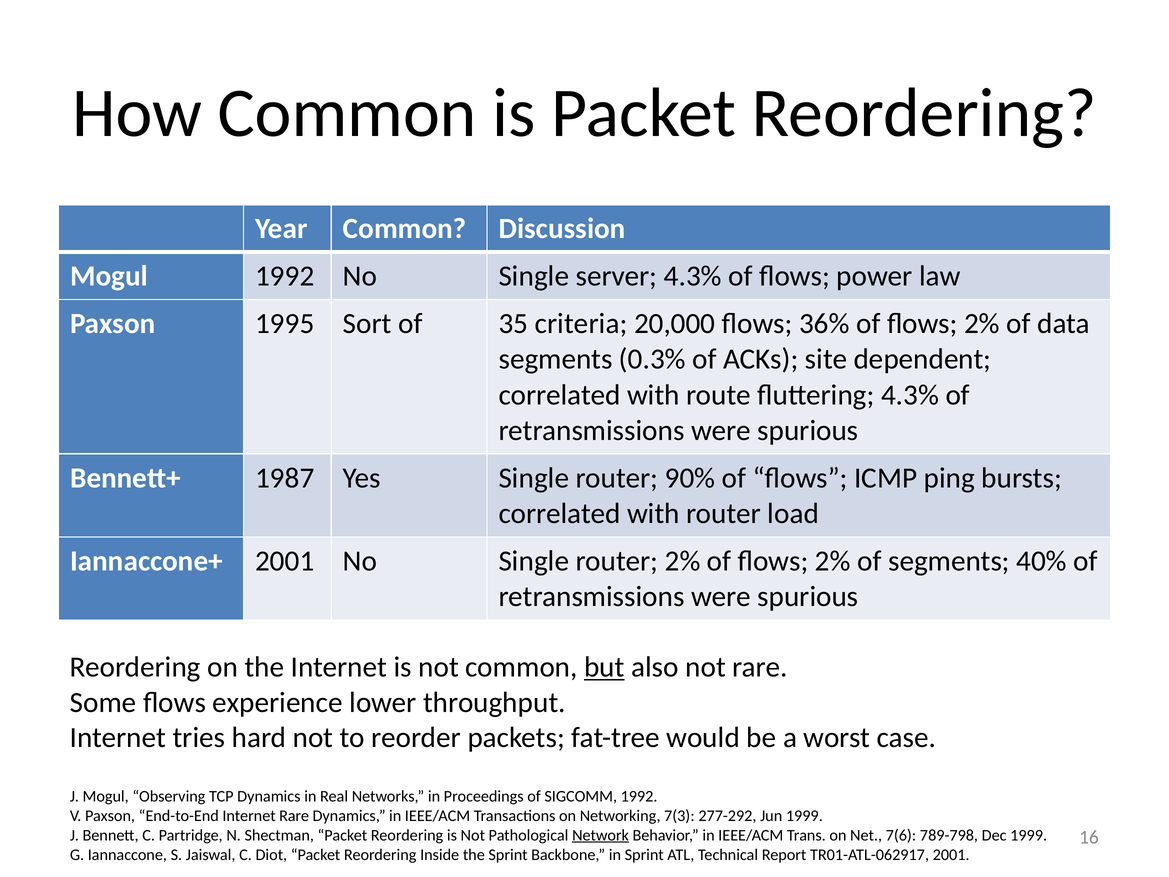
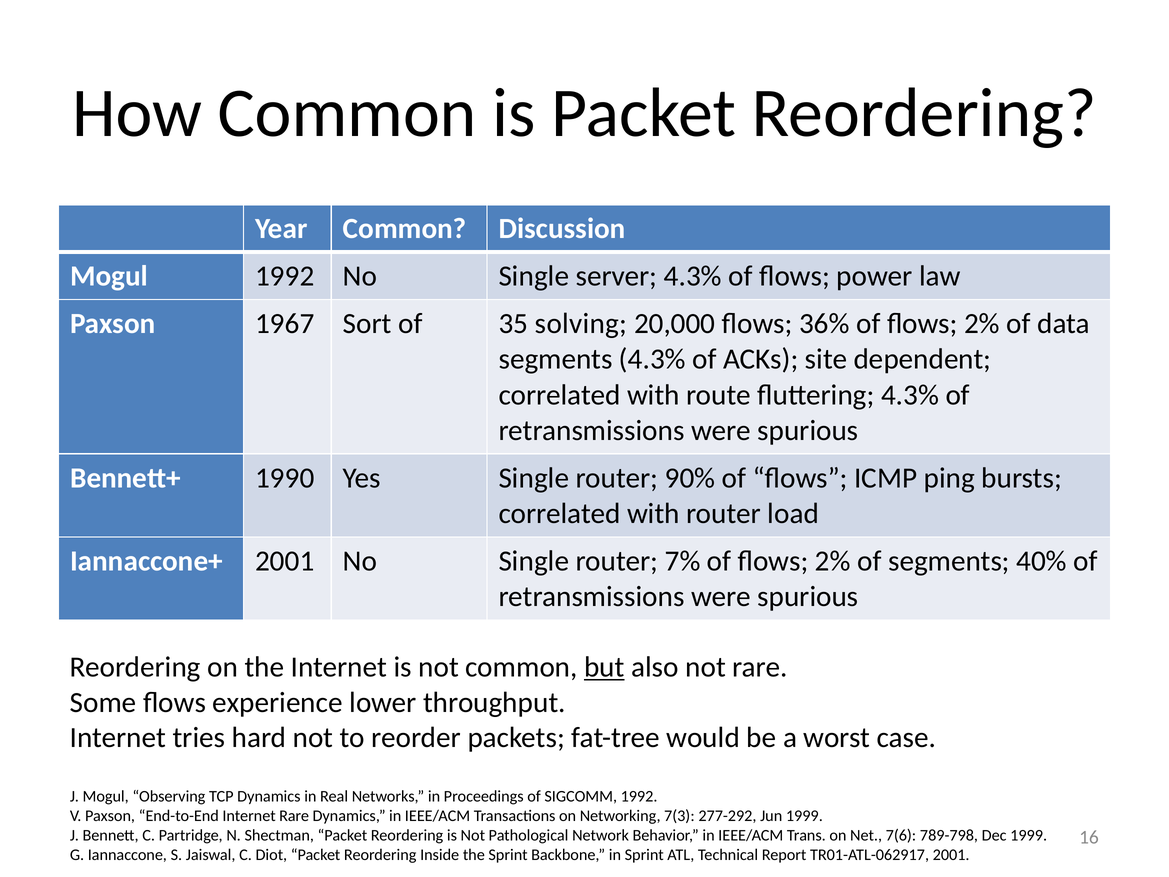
1995: 1995 -> 1967
criteria: criteria -> solving
segments 0.3%: 0.3% -> 4.3%
1987: 1987 -> 1990
router 2%: 2% -> 7%
Network underline: present -> none
